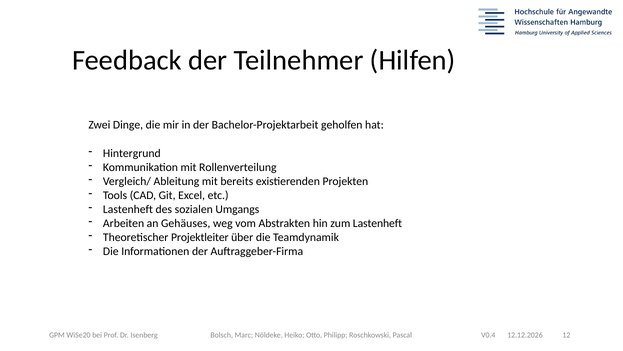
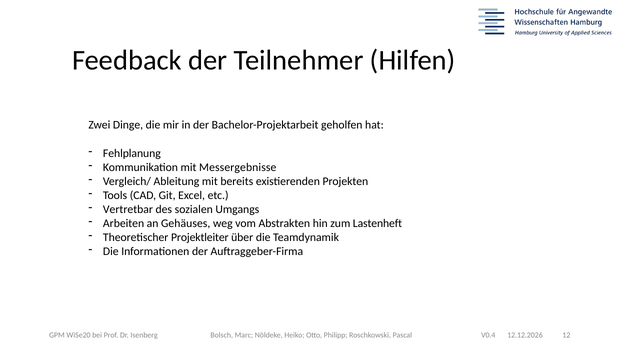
Hintergrund: Hintergrund -> Fehlplanung
Rollenverteilung: Rollenverteilung -> Messergebnisse
Lastenheft at (128, 209): Lastenheft -> Vertretbar
